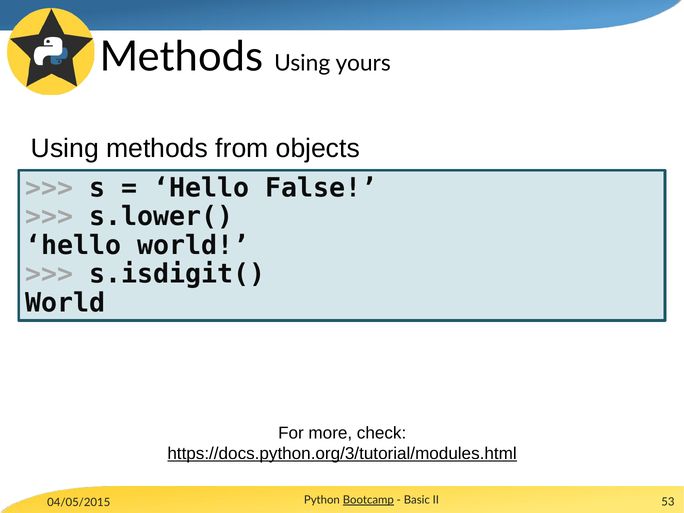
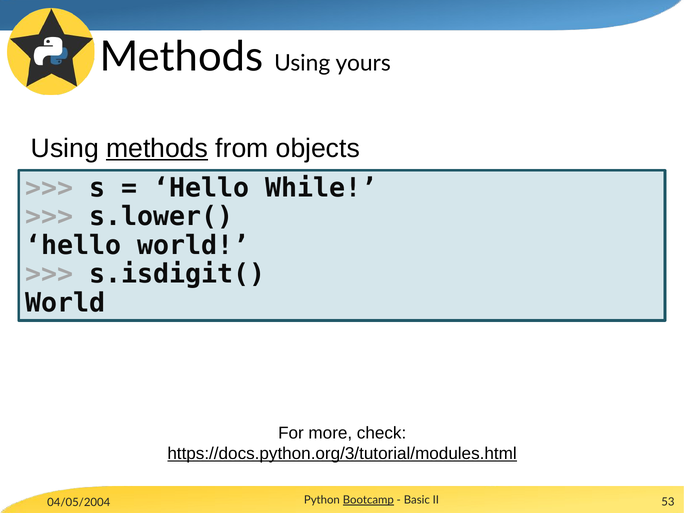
methods at (157, 148) underline: none -> present
False: False -> While
04/05/2015: 04/05/2015 -> 04/05/2004
